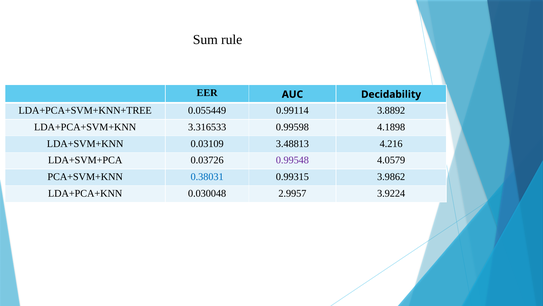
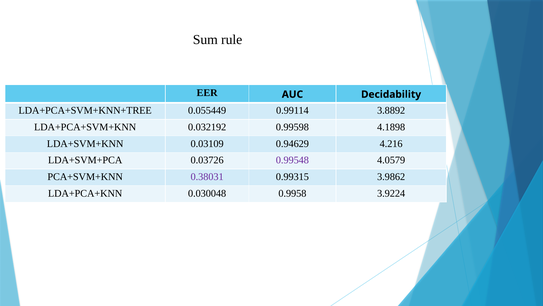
3.316533: 3.316533 -> 0.032192
3.48813: 3.48813 -> 0.94629
0.38031 colour: blue -> purple
2.9957: 2.9957 -> 0.9958
